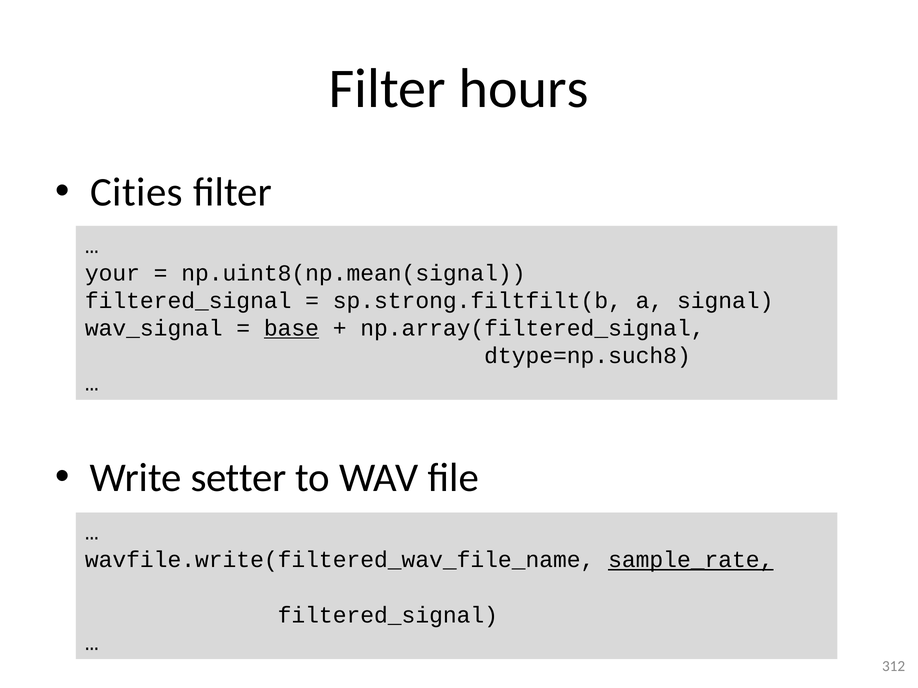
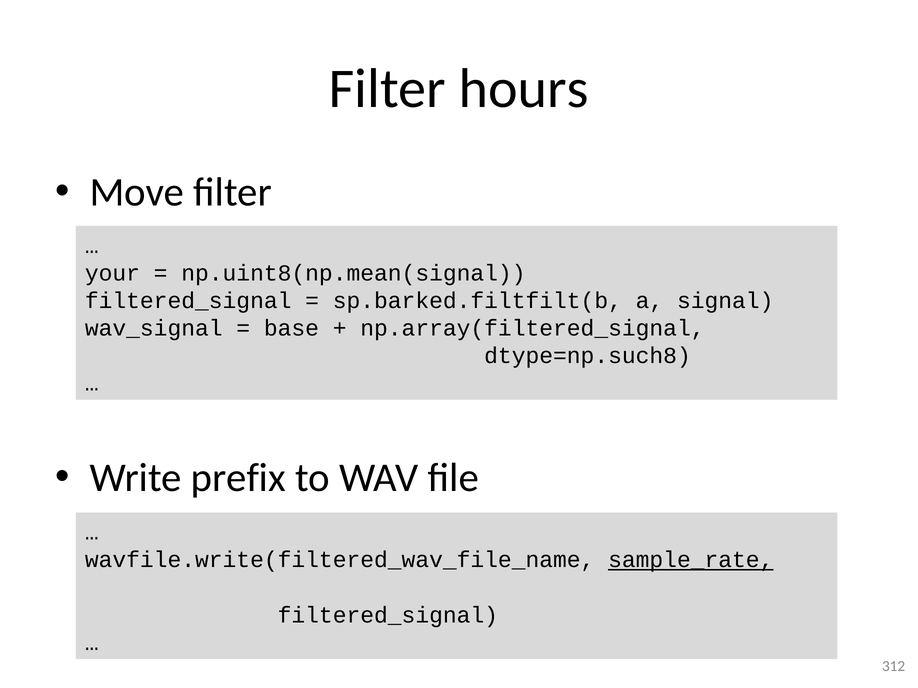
Cities: Cities -> Move
sp.strong.filtfilt(b: sp.strong.filtfilt(b -> sp.barked.filtfilt(b
base underline: present -> none
setter: setter -> prefix
